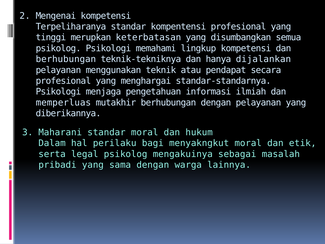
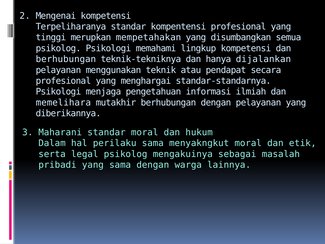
keterbatasan: keterbatasan -> mempetahakan
memperluas: memperluas -> memelihara
perilaku bagi: bagi -> sama
